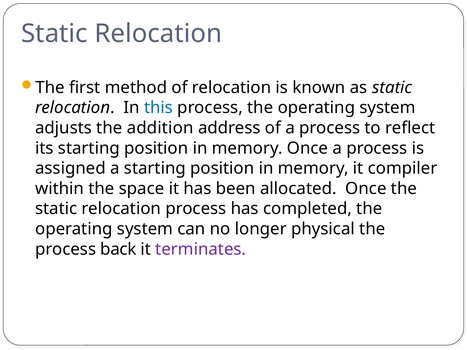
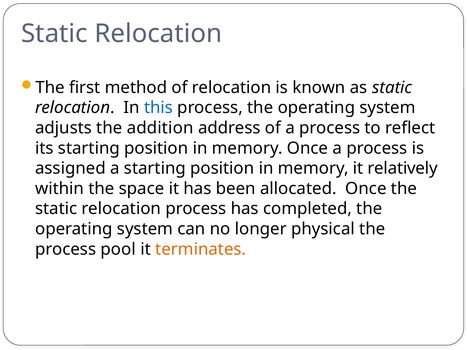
compiler: compiler -> relatively
back: back -> pool
terminates colour: purple -> orange
